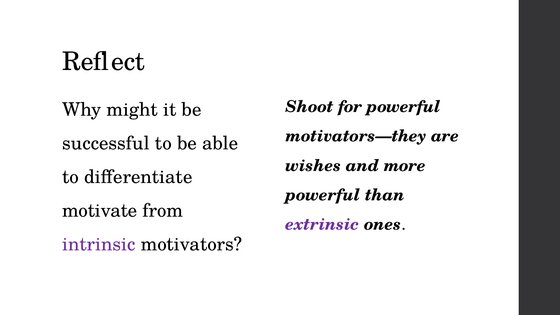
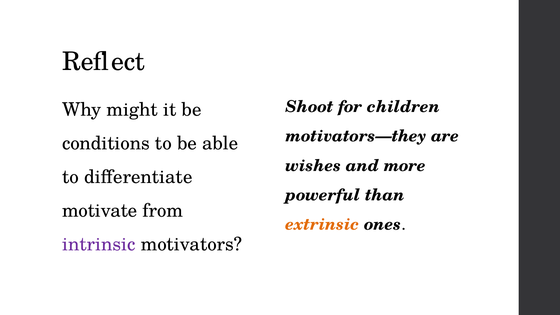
for powerful: powerful -> children
successful: successful -> conditions
extrinsic colour: purple -> orange
